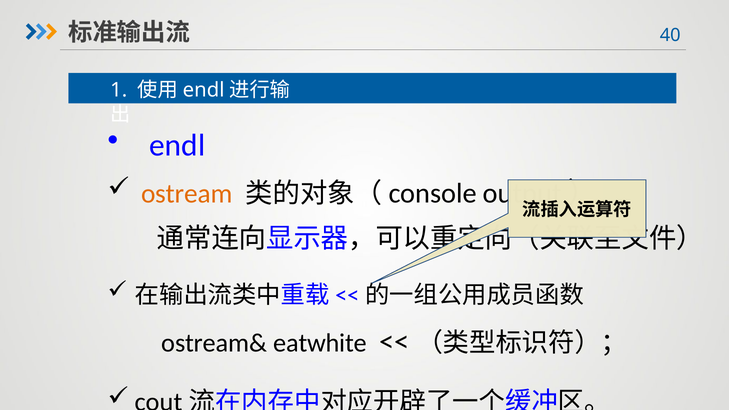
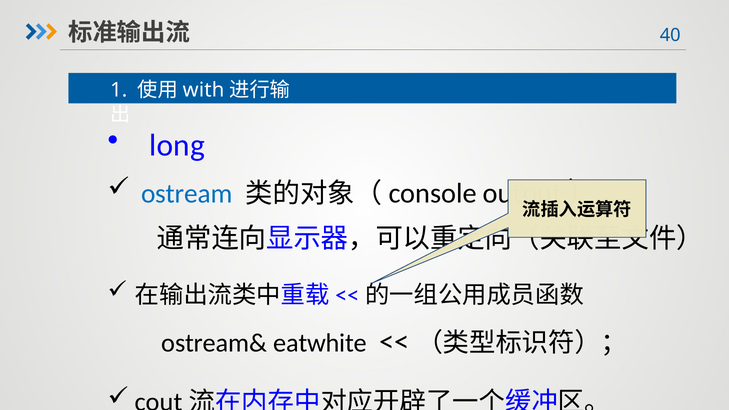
endl at (204, 90): endl -> with
endl at (177, 145): endl -> long
ostream colour: orange -> blue
